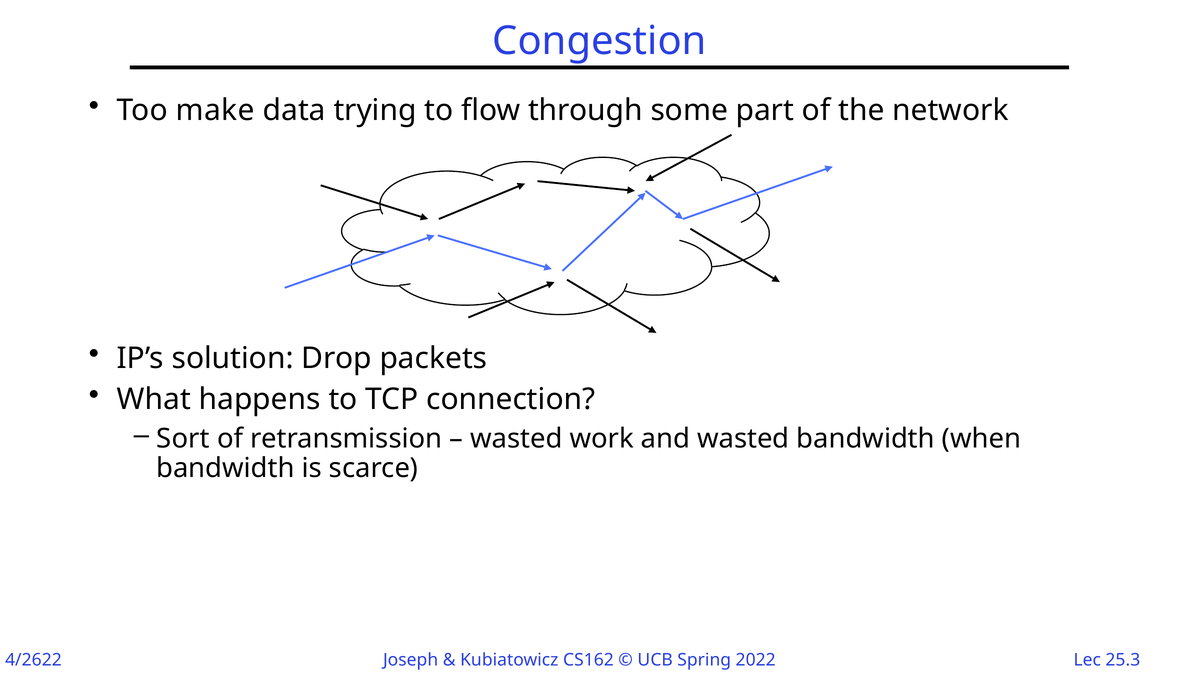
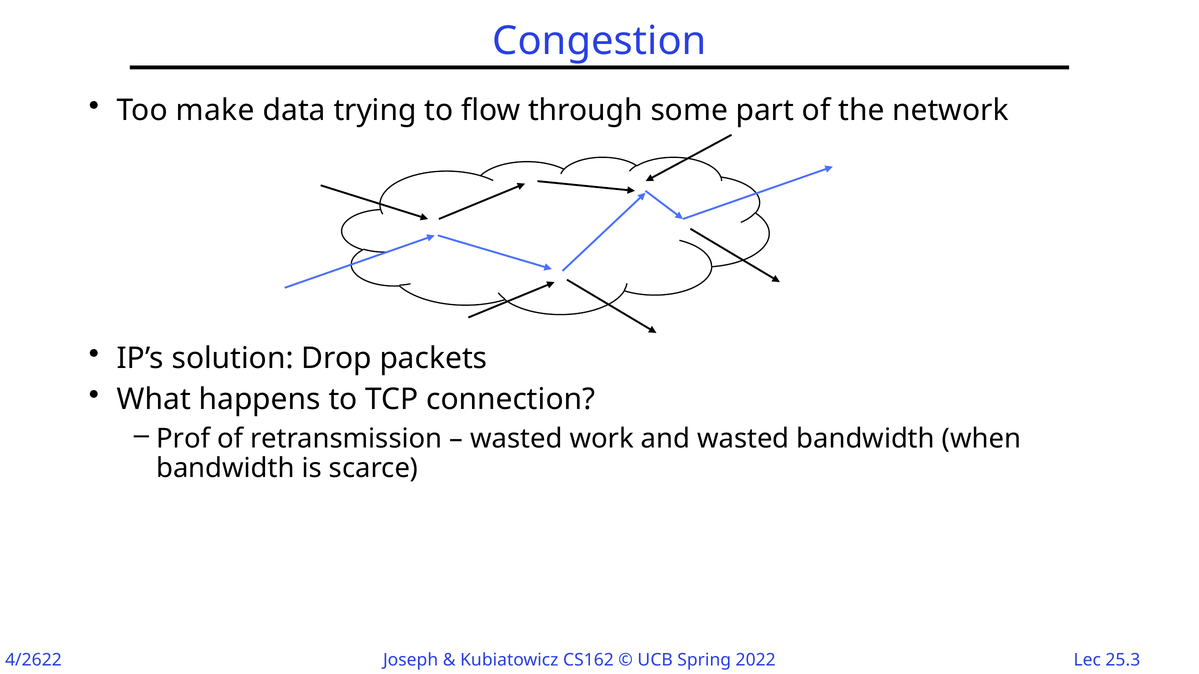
Sort: Sort -> Prof
